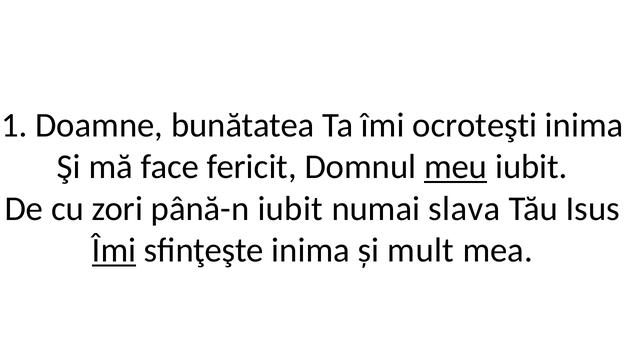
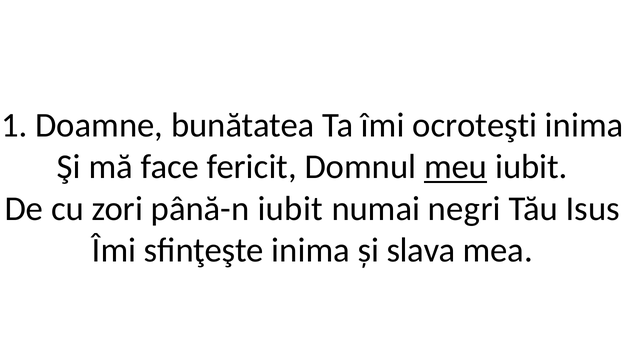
slava: slava -> negri
Îmi at (114, 250) underline: present -> none
mult: mult -> slava
